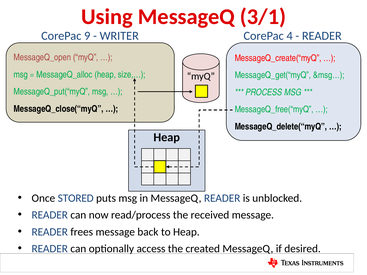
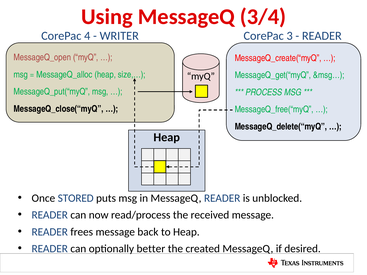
3/1: 3/1 -> 3/4
9: 9 -> 4
4: 4 -> 3
access: access -> better
